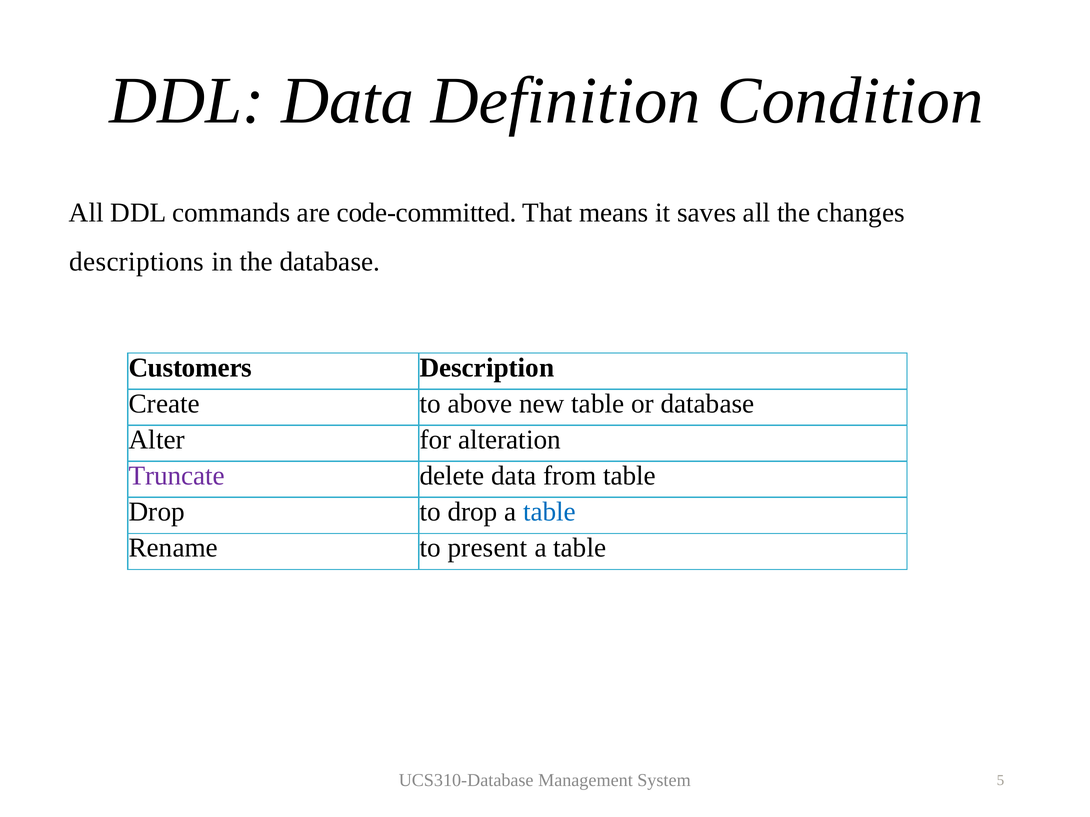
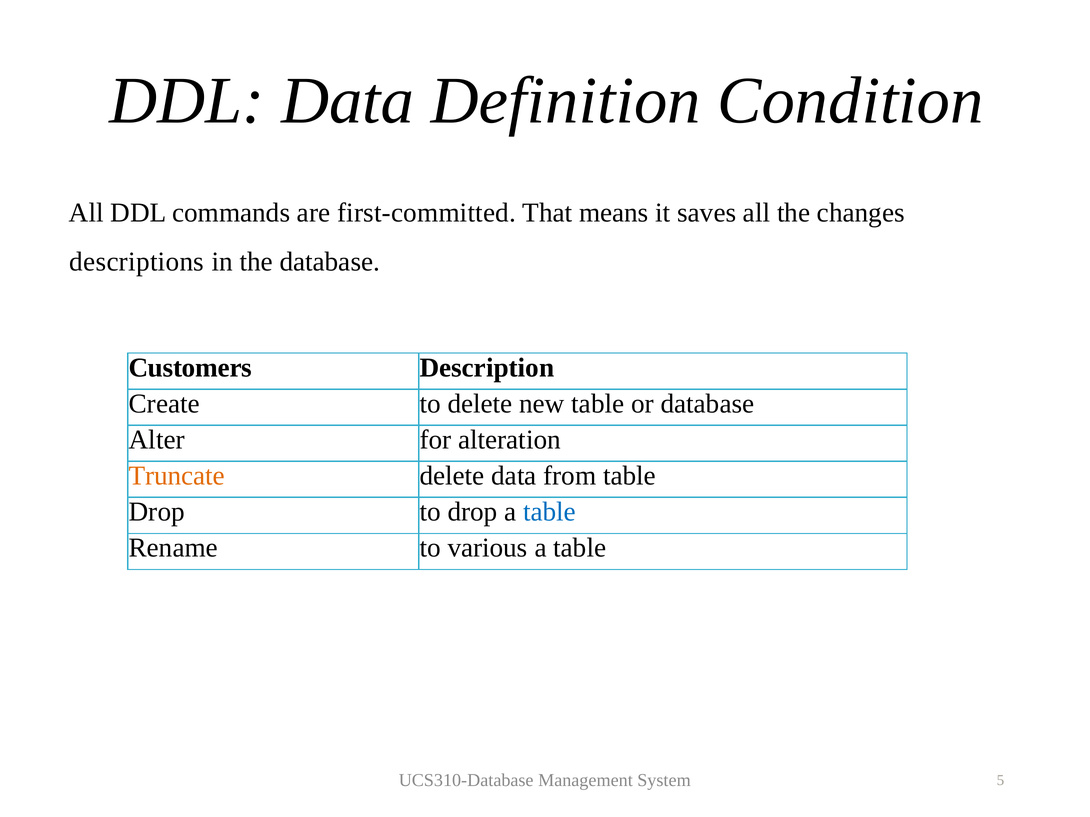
code-committed: code-committed -> first-committed
to above: above -> delete
Truncate colour: purple -> orange
present: present -> various
